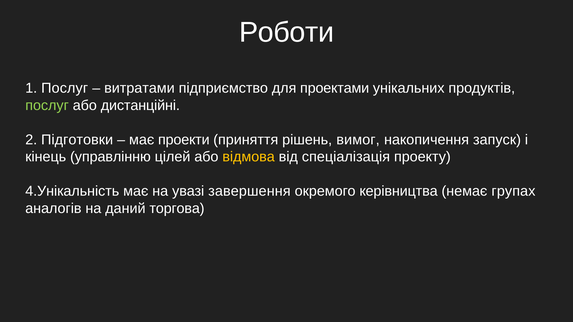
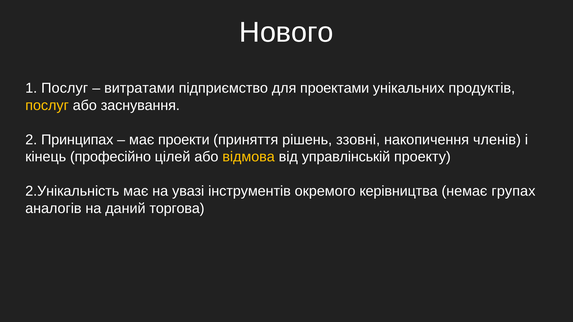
Роботи: Роботи -> Нового
послуг at (47, 105) colour: light green -> yellow
дистанційні: дистанційні -> заснування
Підготовки: Підготовки -> Принципах
вимог: вимог -> ззовні
запуск: запуск -> членів
управлінню: управлінню -> професійно
спеціалізація: спеціалізація -> управлінській
4.Унікальність: 4.Унікальність -> 2.Унікальність
завершення: завершення -> інструментів
